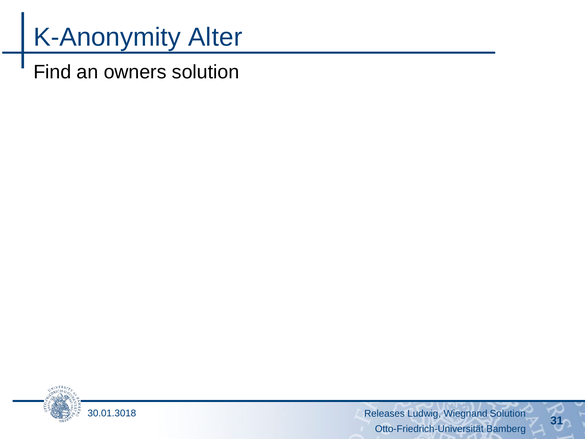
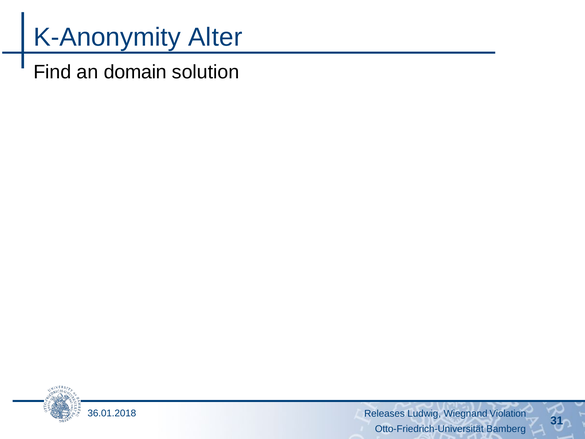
owners: owners -> domain
30.01.3018: 30.01.3018 -> 36.01.2018
Wiegnand Solution: Solution -> Violation
